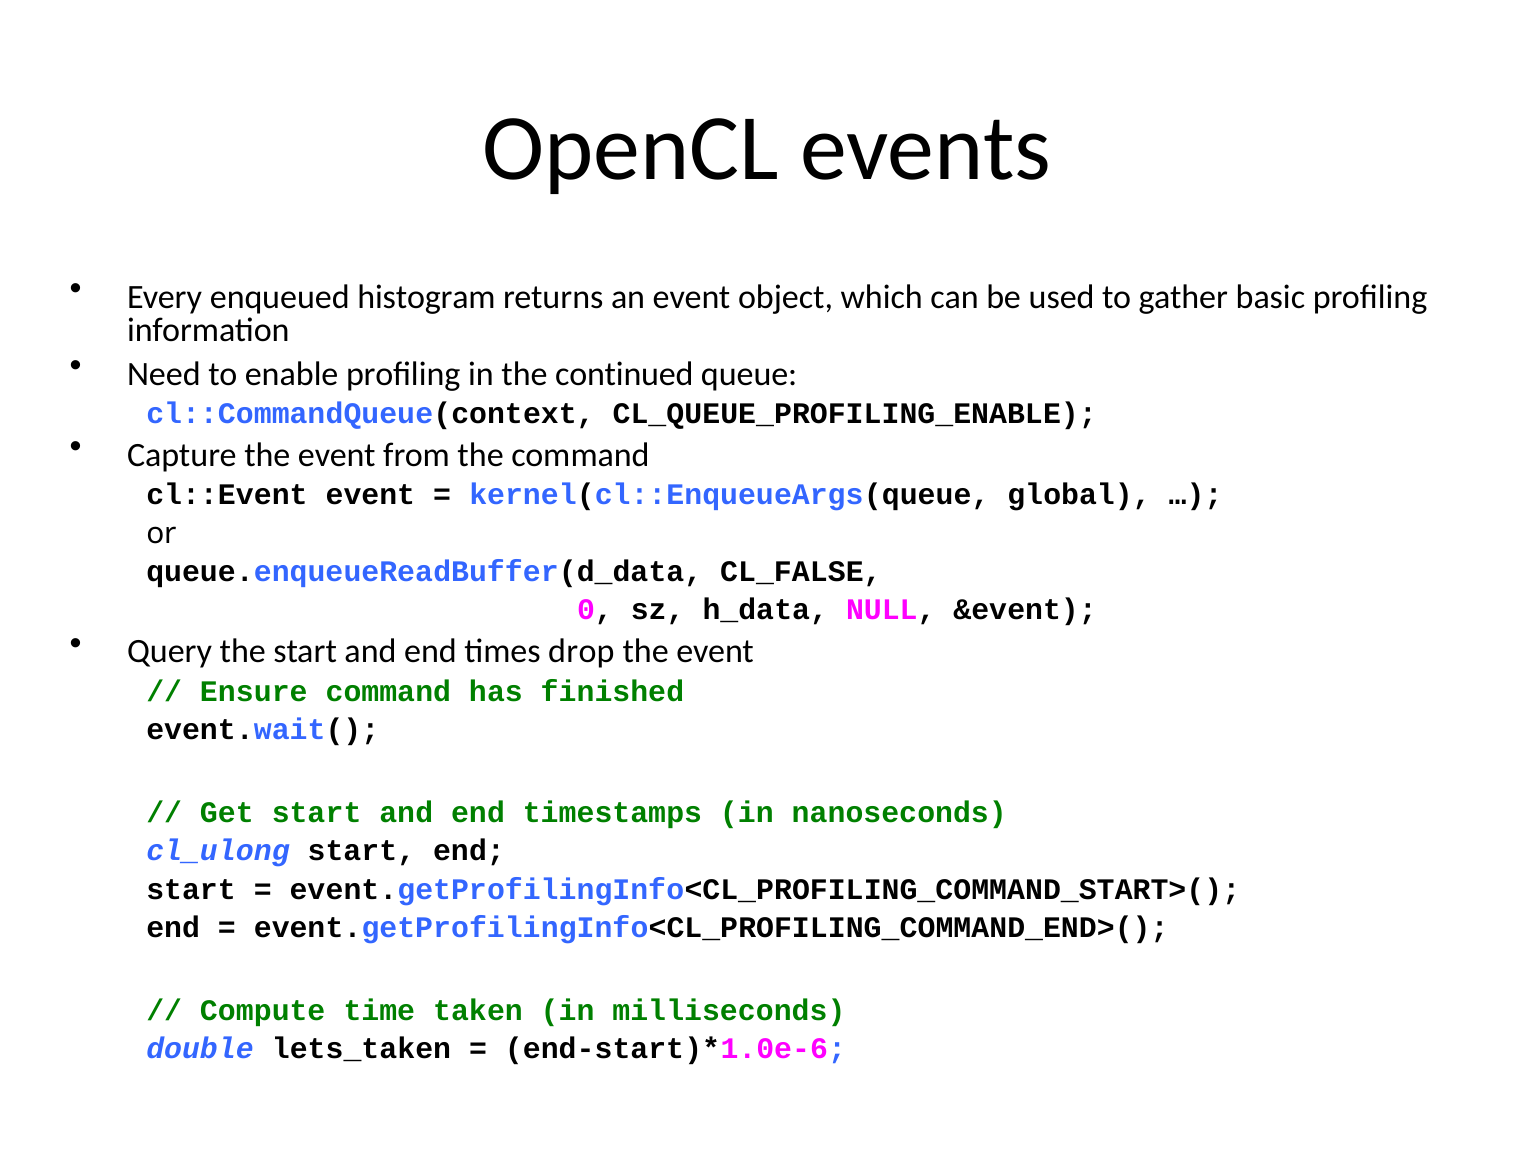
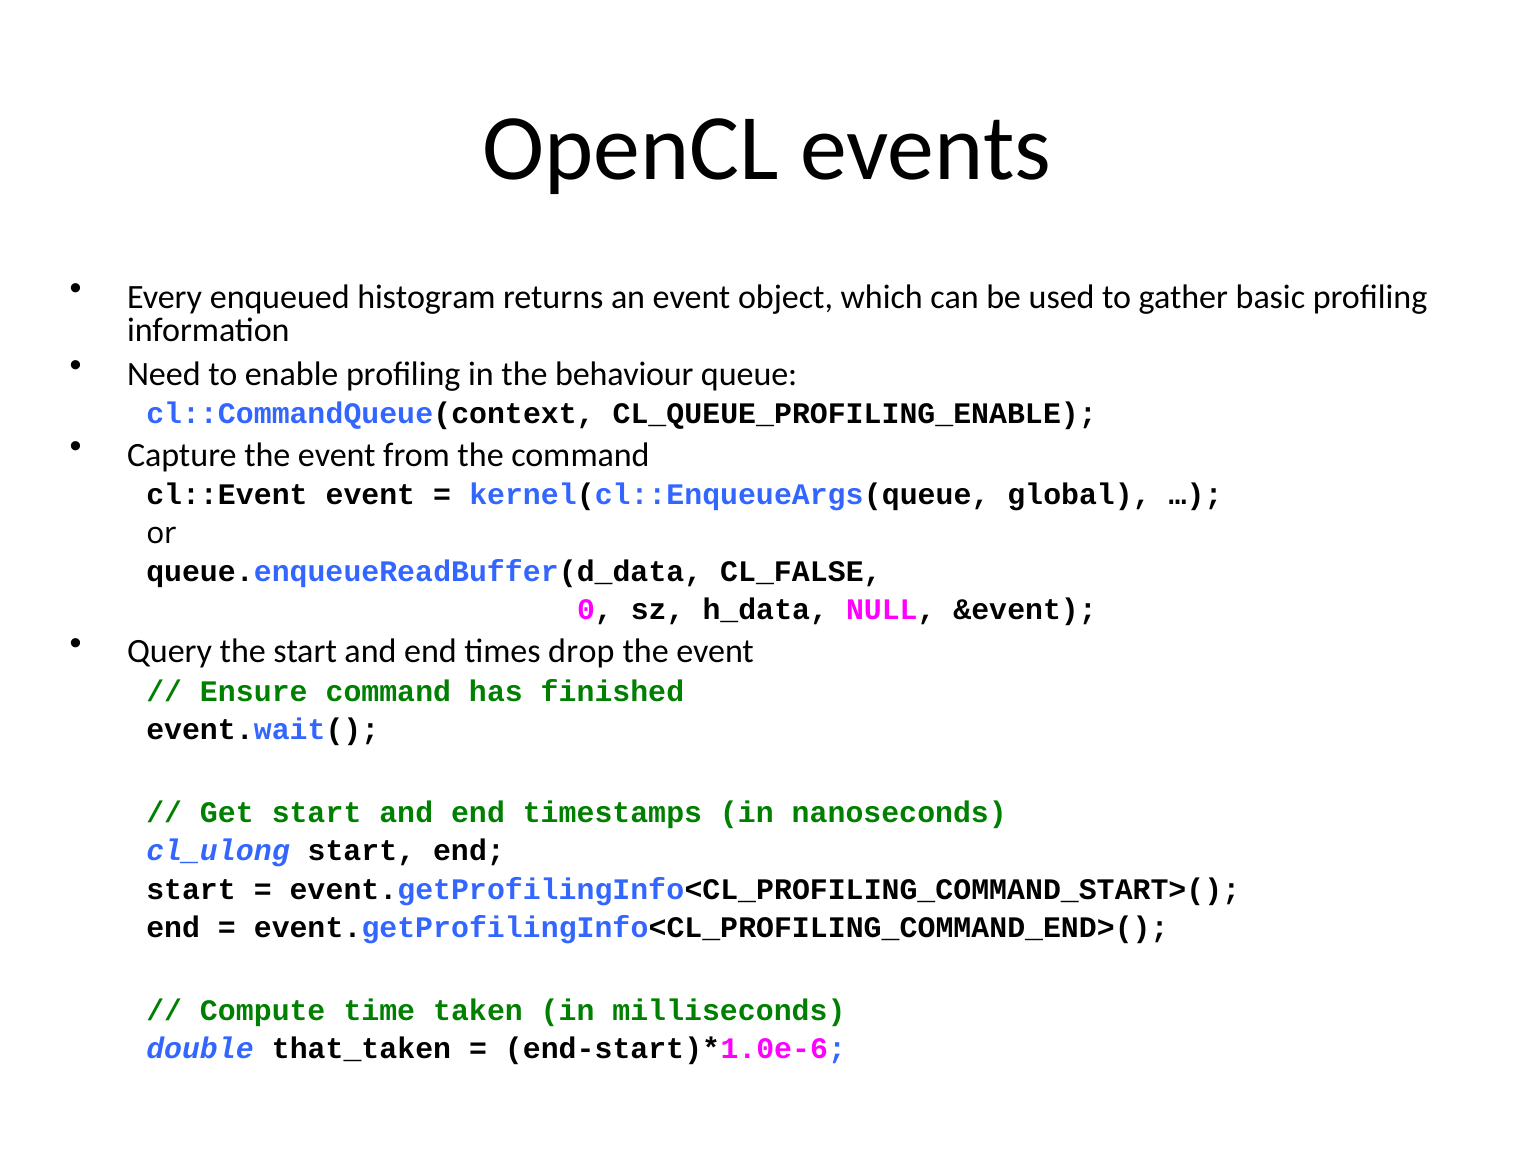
continued: continued -> behaviour
lets_taken: lets_taken -> that_taken
